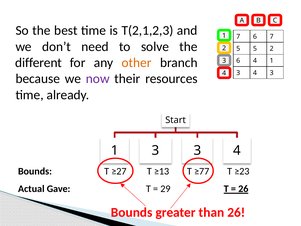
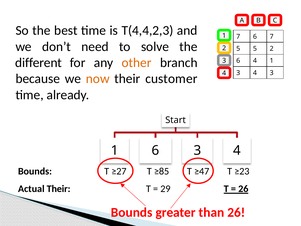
T(2,1,2,3: T(2,1,2,3 -> T(4,4,2,3
now colour: purple -> orange
resources: resources -> customer
3 at (156, 150): 3 -> 6
≥13: ≥13 -> ≥85
≥77: ≥77 -> ≥47
Actual Gave: Gave -> Their
